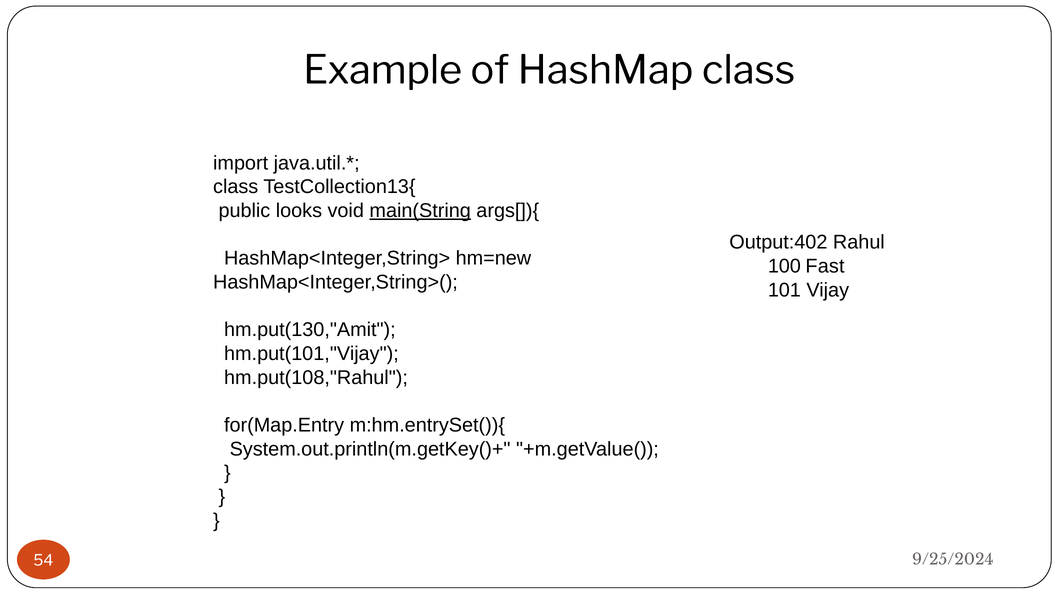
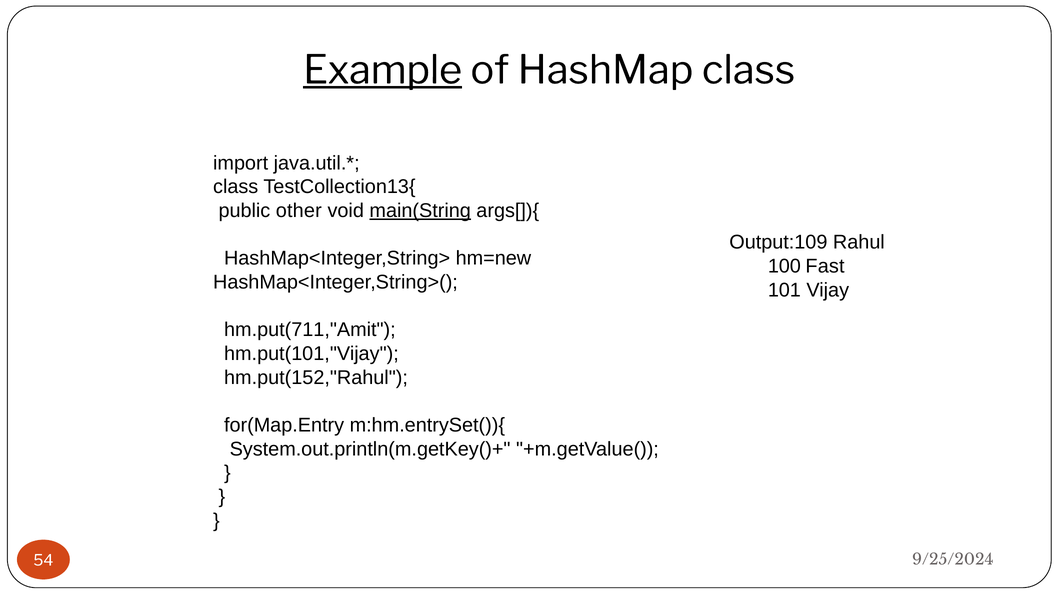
Example underline: none -> present
looks: looks -> other
Output:402: Output:402 -> Output:109
hm.put(130,"Amit: hm.put(130,"Amit -> hm.put(711,"Amit
hm.put(108,"Rahul: hm.put(108,"Rahul -> hm.put(152,"Rahul
